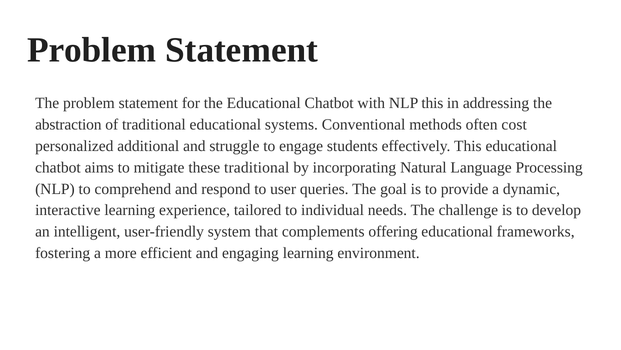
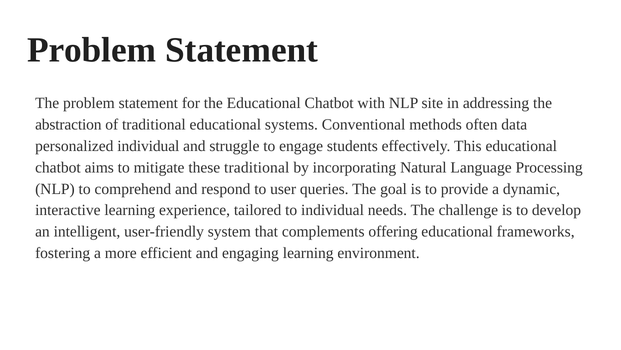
NLP this: this -> site
cost: cost -> data
personalized additional: additional -> individual
